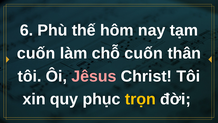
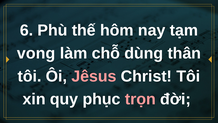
cuốn at (36, 53): cuốn -> vong
chỗ cuốn: cuốn -> dùng
trọn colour: yellow -> pink
